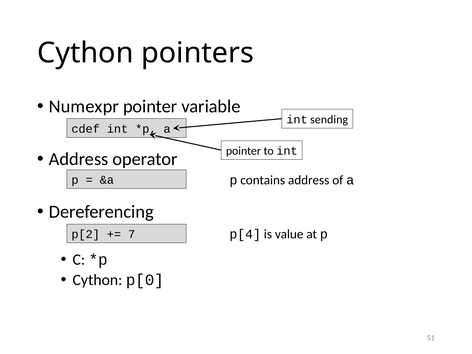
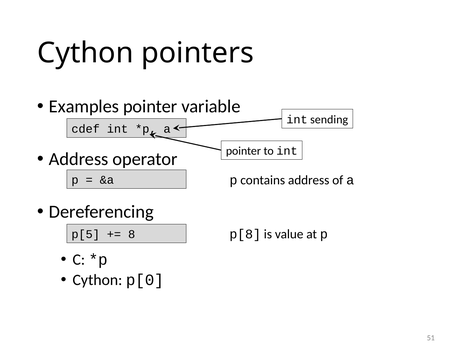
Numexpr: Numexpr -> Examples
p[4: p[4 -> p[8
p[2: p[2 -> p[5
7: 7 -> 8
